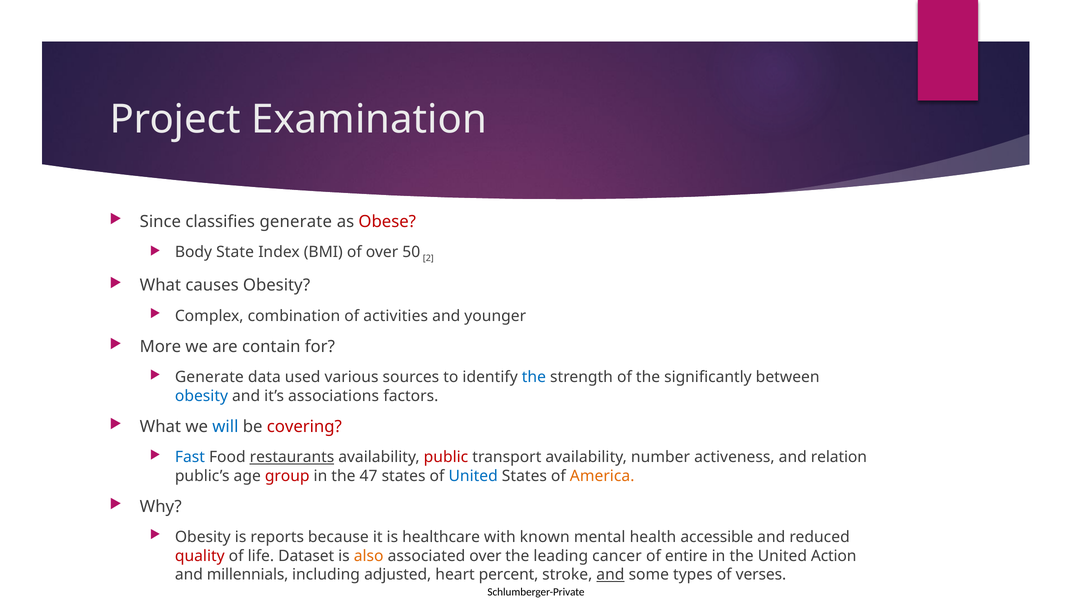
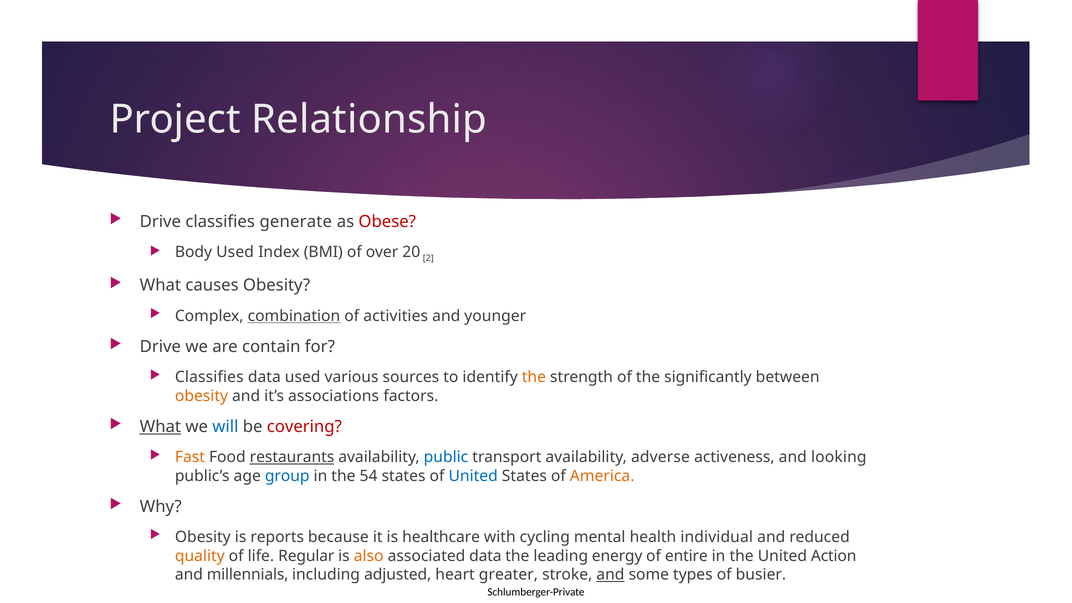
Examination: Examination -> Relationship
Since at (160, 222): Since -> Drive
Body State: State -> Used
50: 50 -> 20
combination underline: none -> present
More at (160, 347): More -> Drive
Generate at (209, 377): Generate -> Classifies
the at (534, 377) colour: blue -> orange
obesity at (201, 396) colour: blue -> orange
What at (160, 427) underline: none -> present
Fast colour: blue -> orange
public colour: red -> blue
number: number -> adverse
relation: relation -> looking
group colour: red -> blue
47: 47 -> 54
known: known -> cycling
accessible: accessible -> individual
quality colour: red -> orange
Dataset: Dataset -> Regular
associated over: over -> data
cancer: cancer -> energy
percent: percent -> greater
verses: verses -> busier
